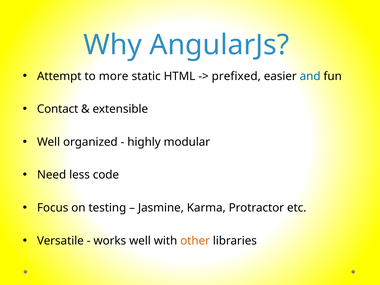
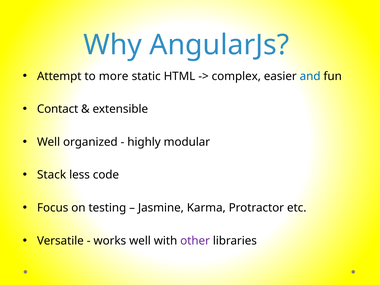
prefixed: prefixed -> complex
Need: Need -> Stack
other colour: orange -> purple
